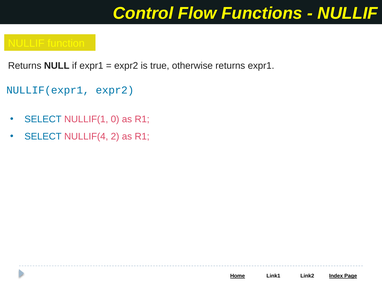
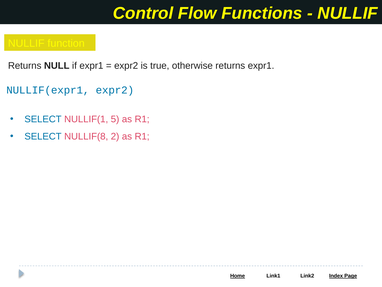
0: 0 -> 5
NULLIF(4: NULLIF(4 -> NULLIF(8
